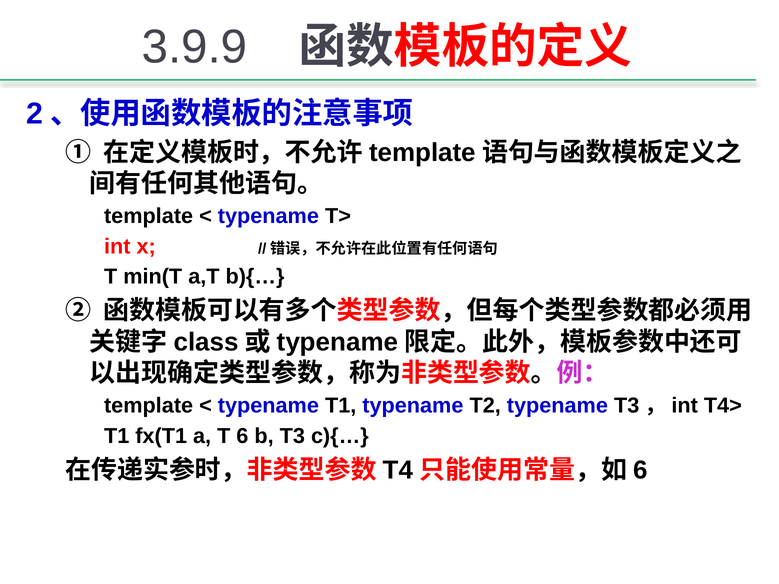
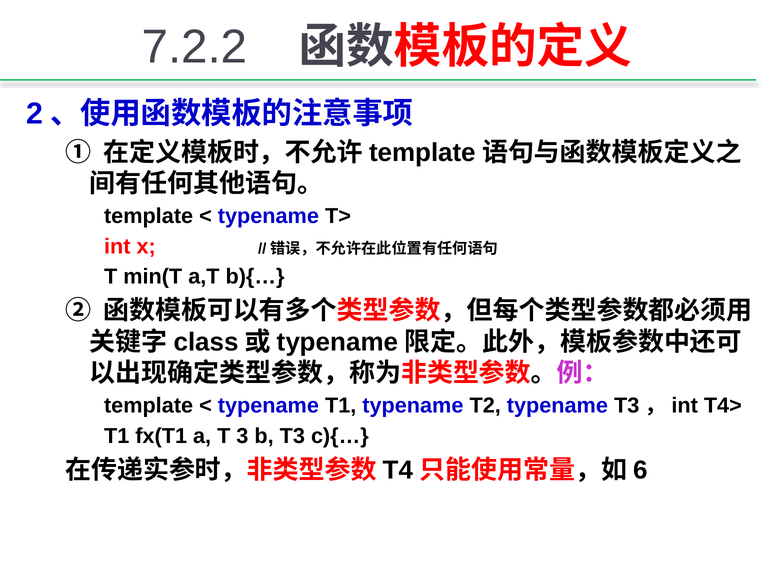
3.9.9: 3.9.9 -> 7.2.2
6: 6 -> 3
